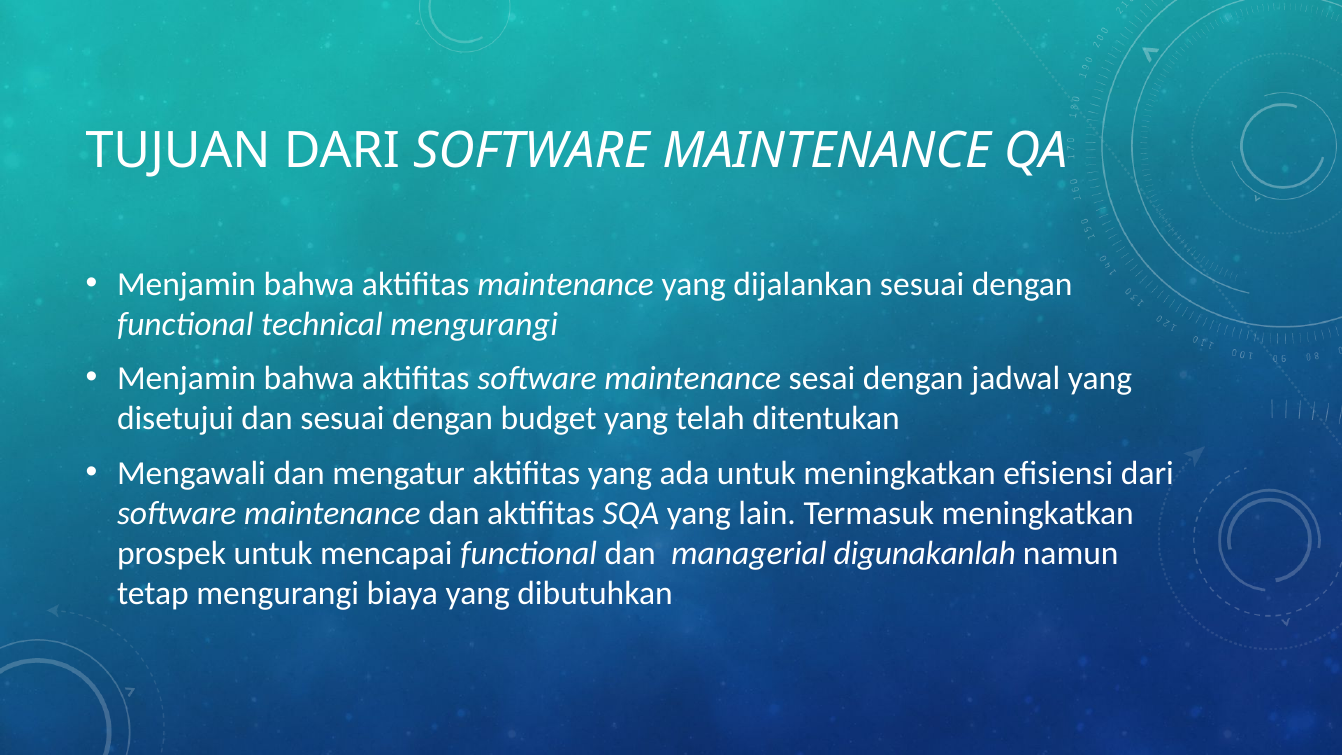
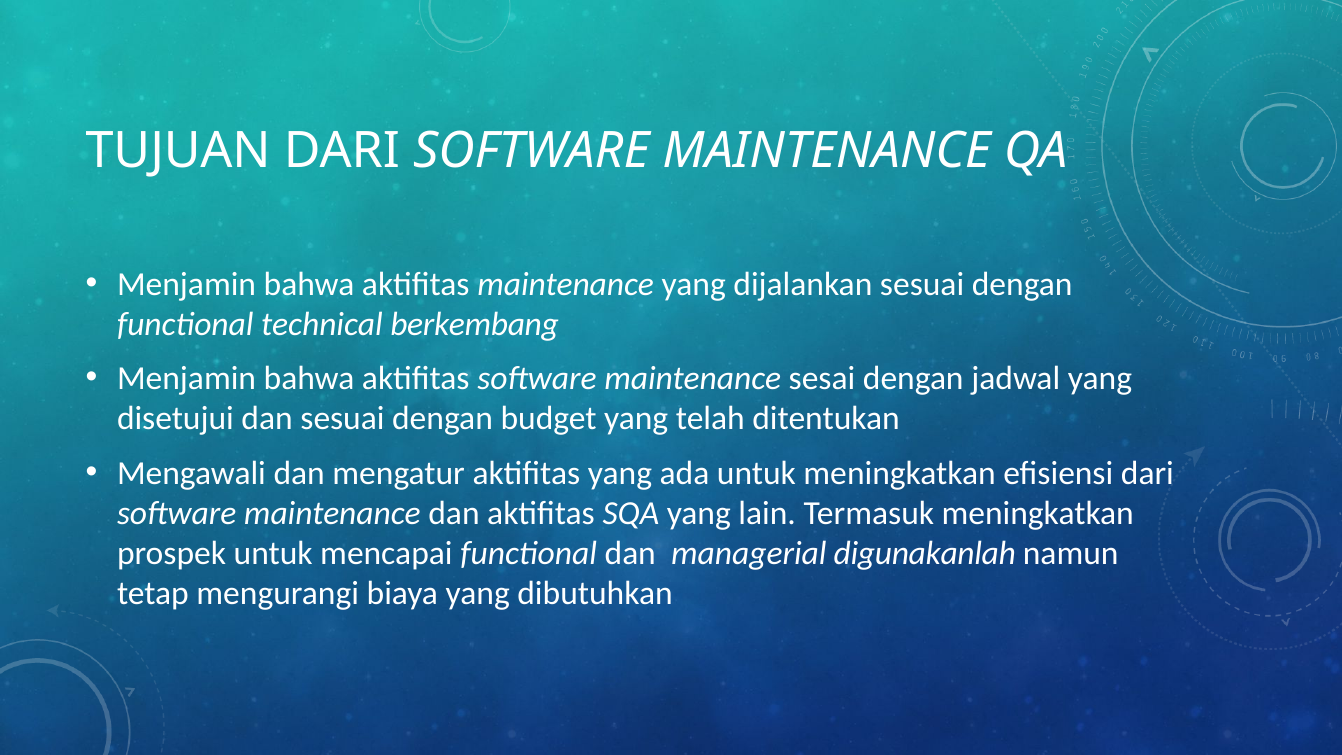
technical mengurangi: mengurangi -> berkembang
